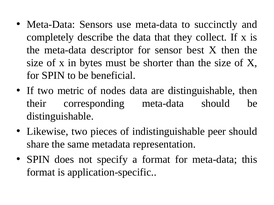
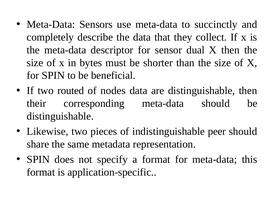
best: best -> dual
metric: metric -> routed
